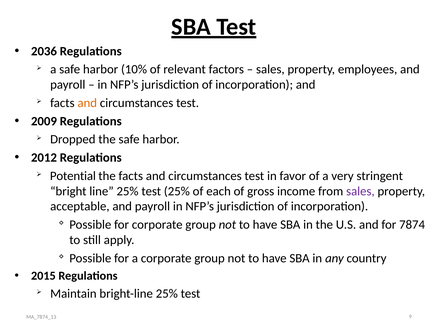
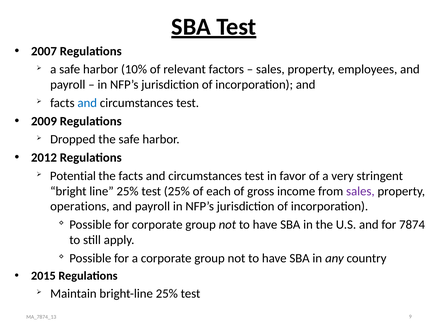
2036: 2036 -> 2007
and at (87, 103) colour: orange -> blue
acceptable: acceptable -> operations
